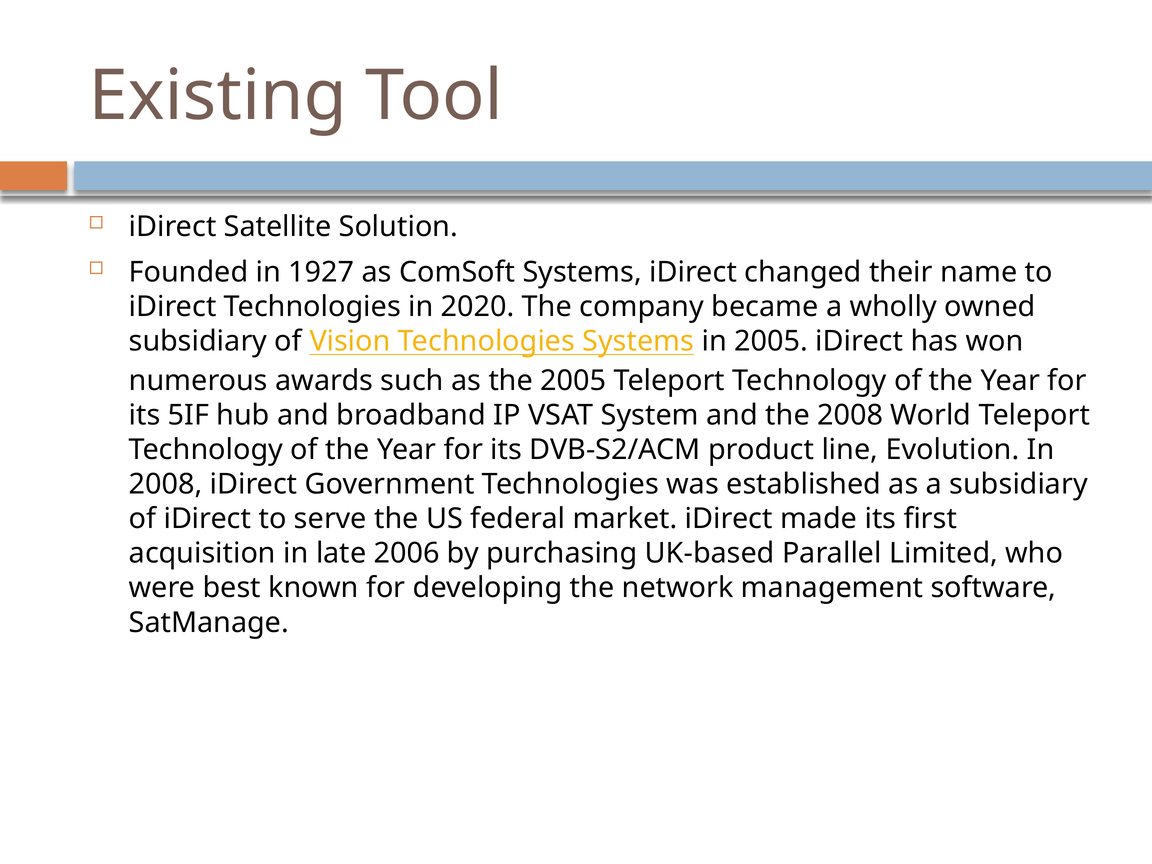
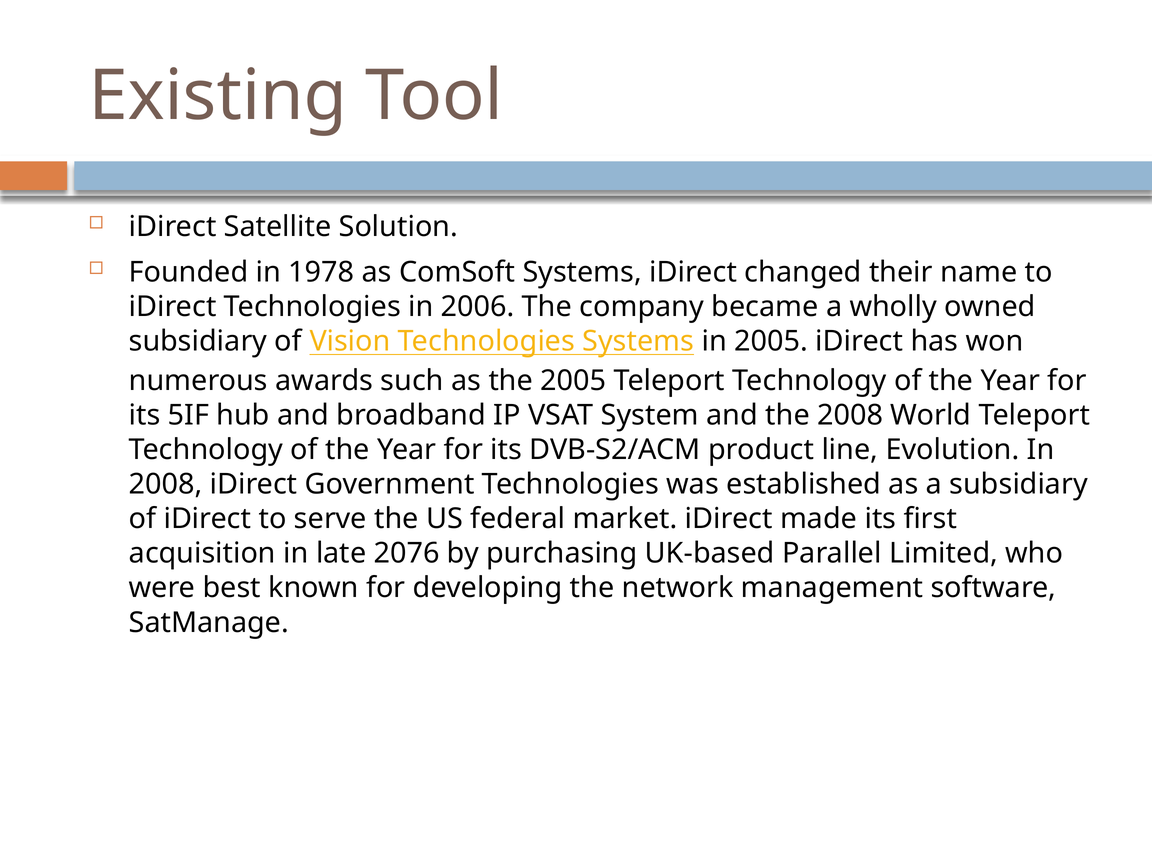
1927: 1927 -> 1978
2020: 2020 -> 2006
2006: 2006 -> 2076
